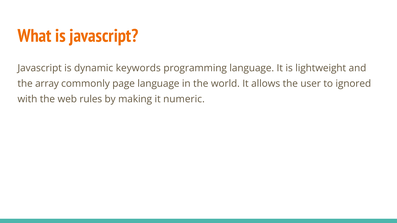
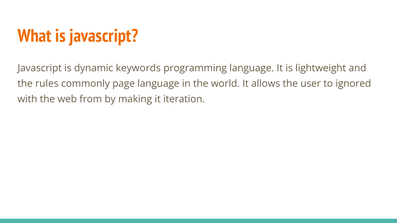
array: array -> rules
rules: rules -> from
numeric: numeric -> iteration
